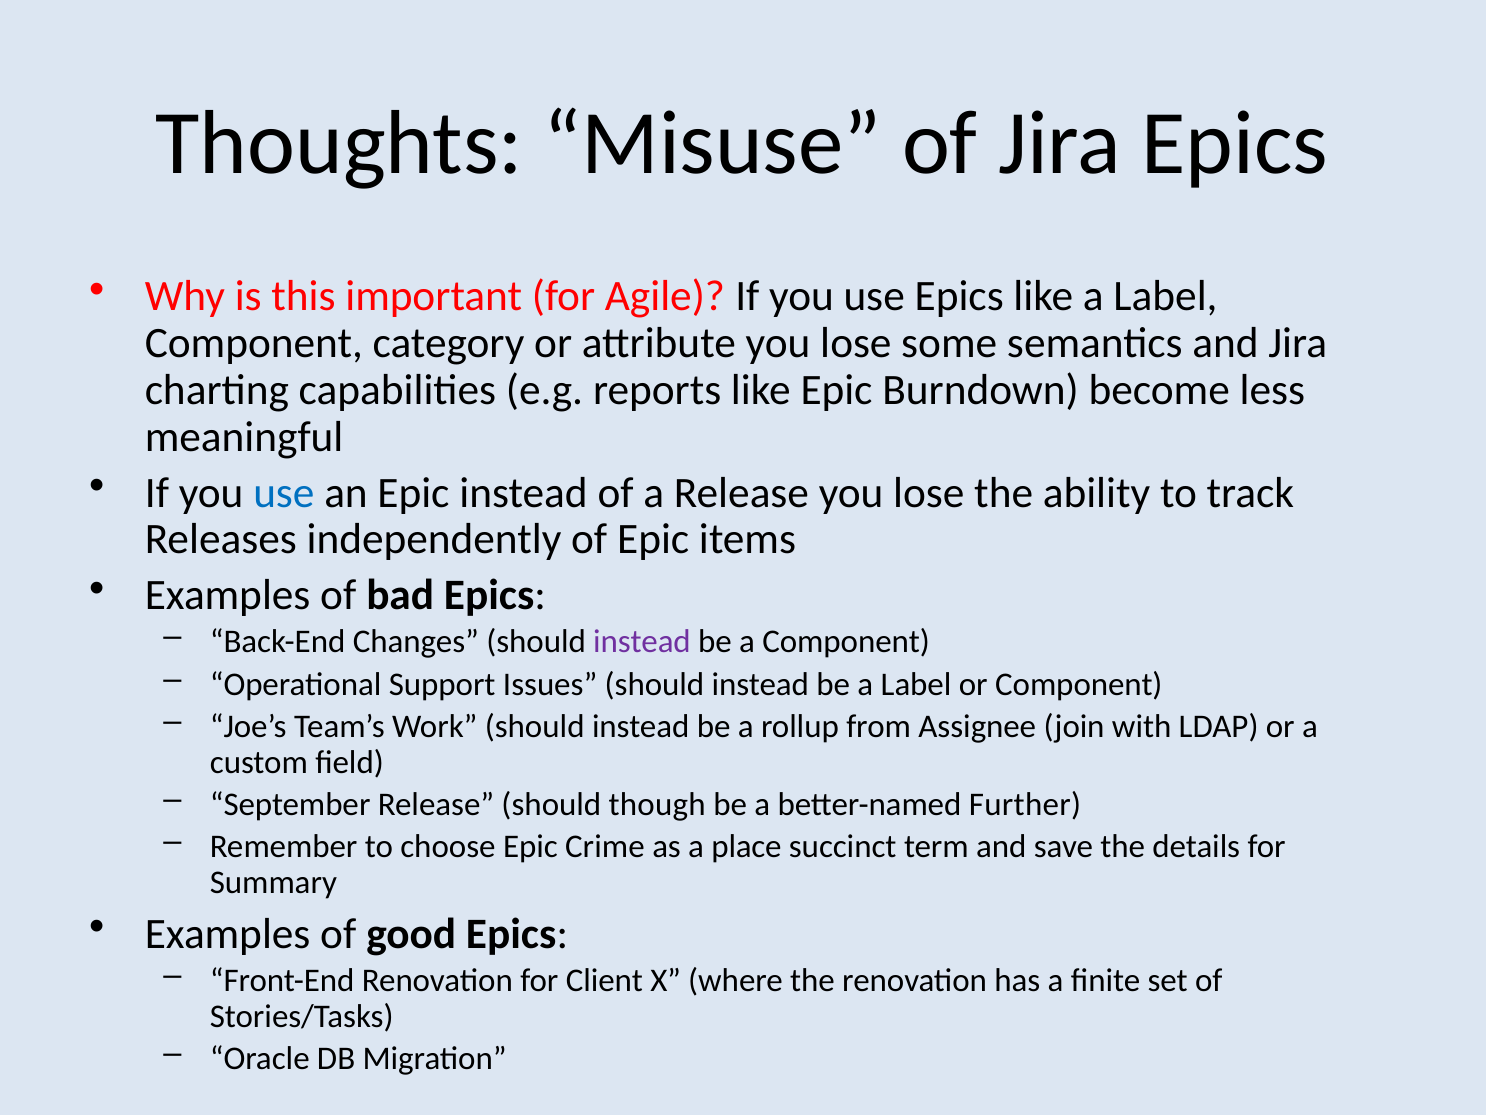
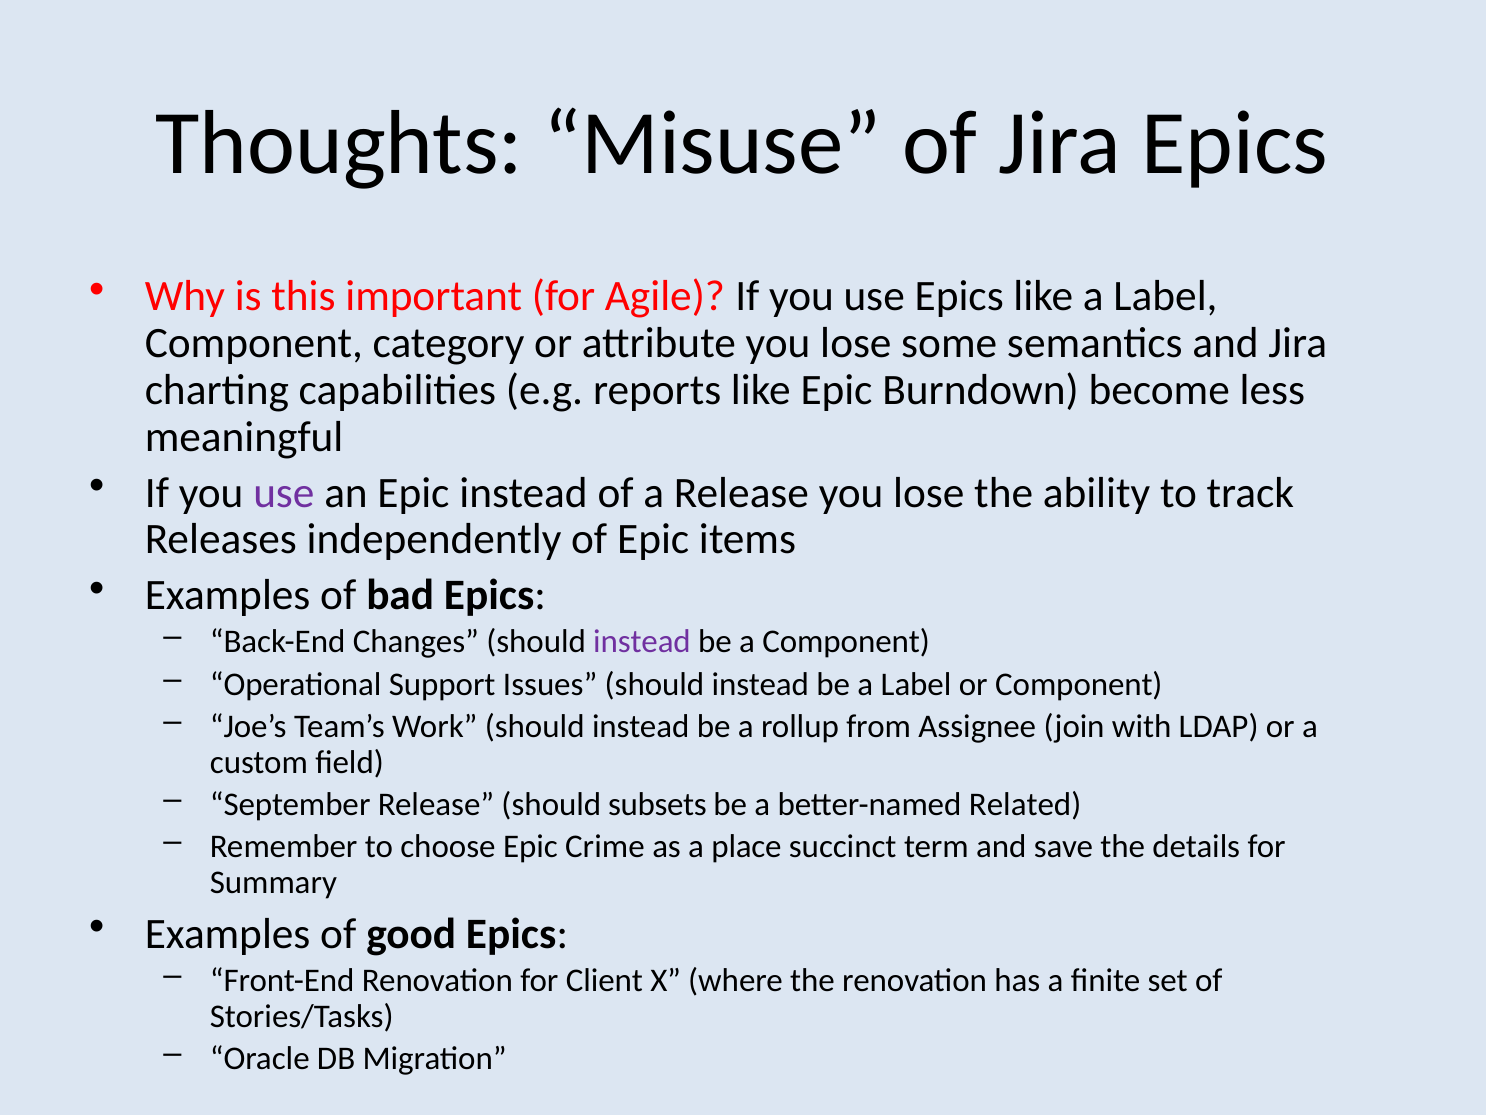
use at (284, 493) colour: blue -> purple
though: though -> subsets
Further: Further -> Related
